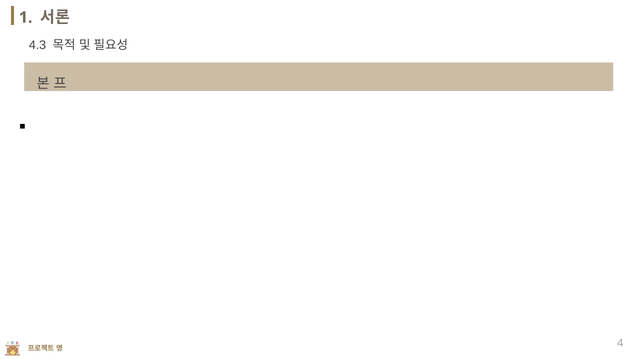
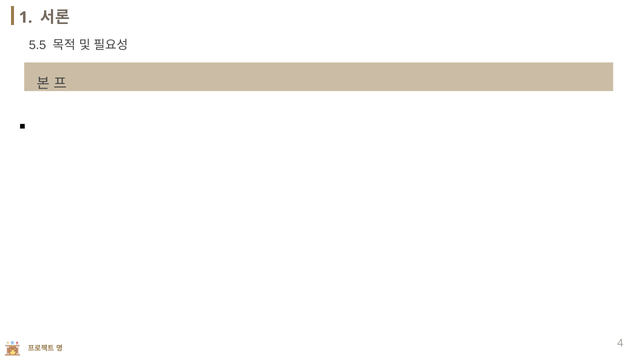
4.3: 4.3 -> 5.5
